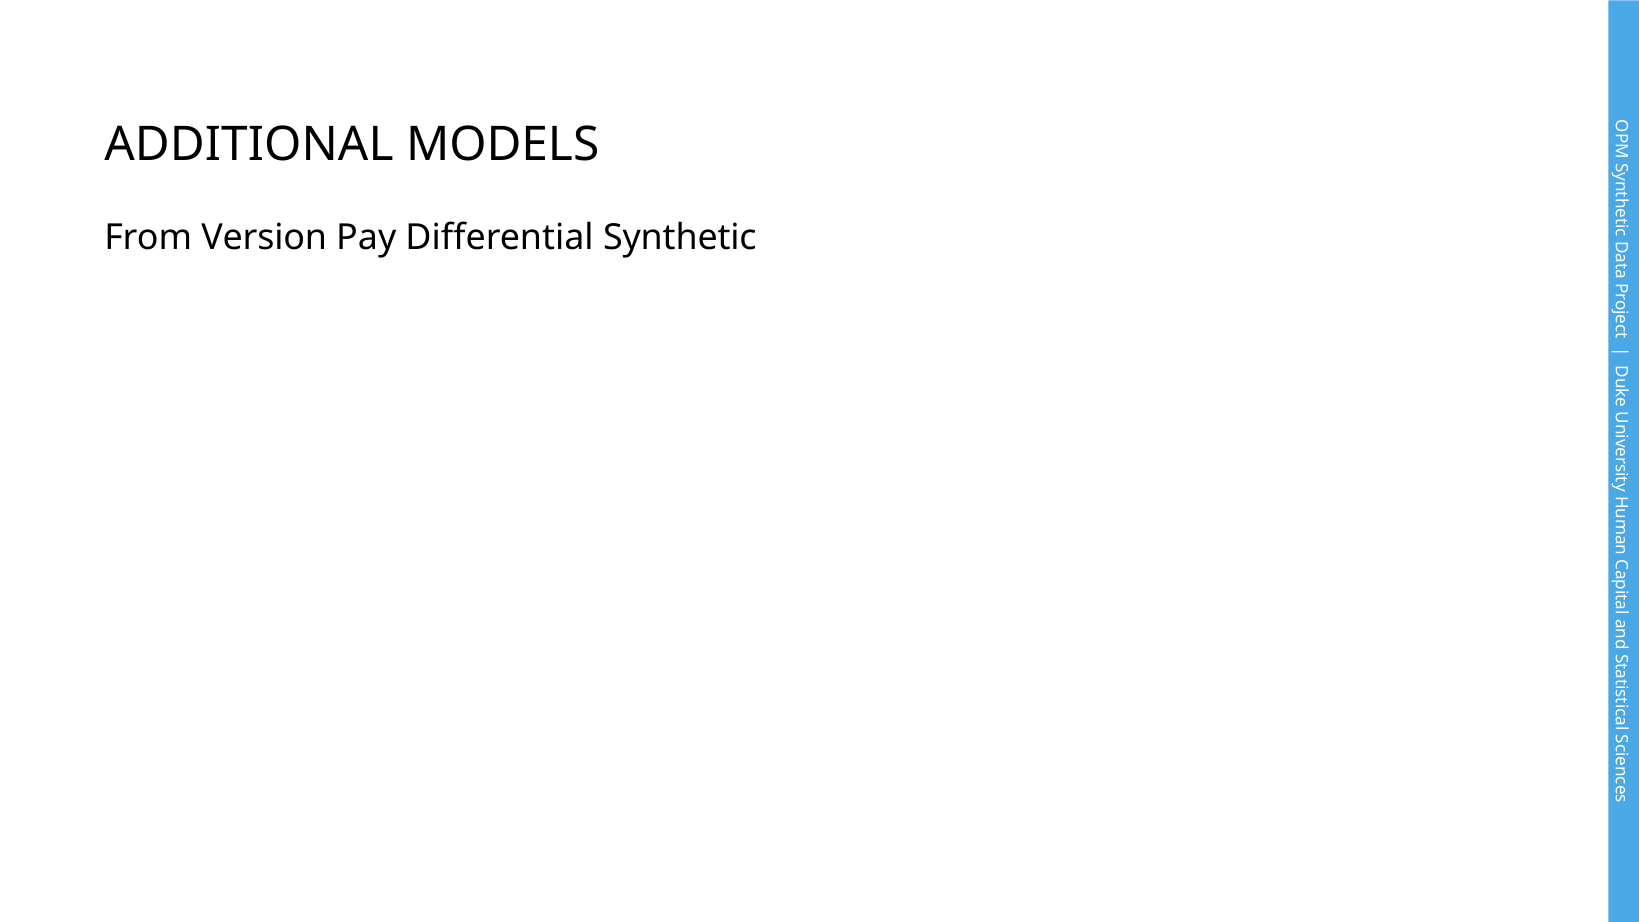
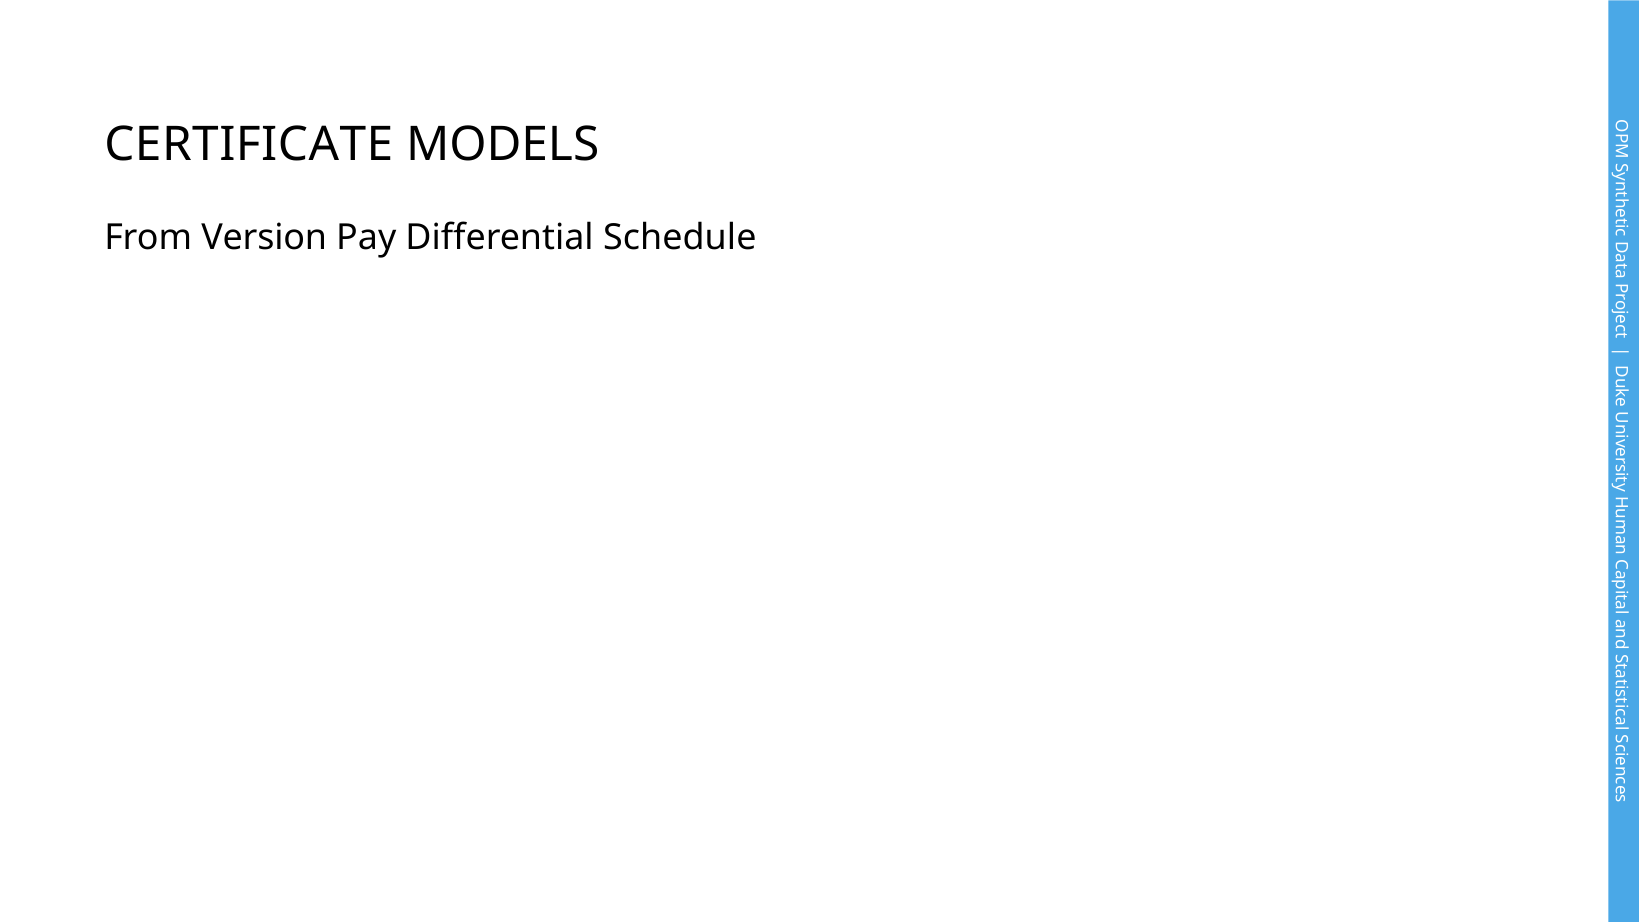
ADDITIONAL: ADDITIONAL -> CERTIFICATE
Synthetic: Synthetic -> Schedule
